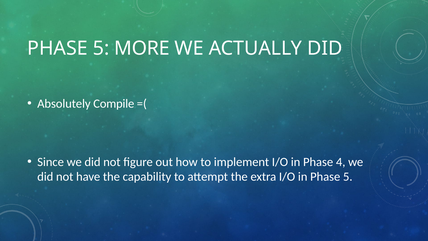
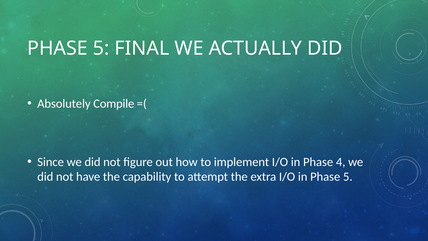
MORE: MORE -> FINAL
